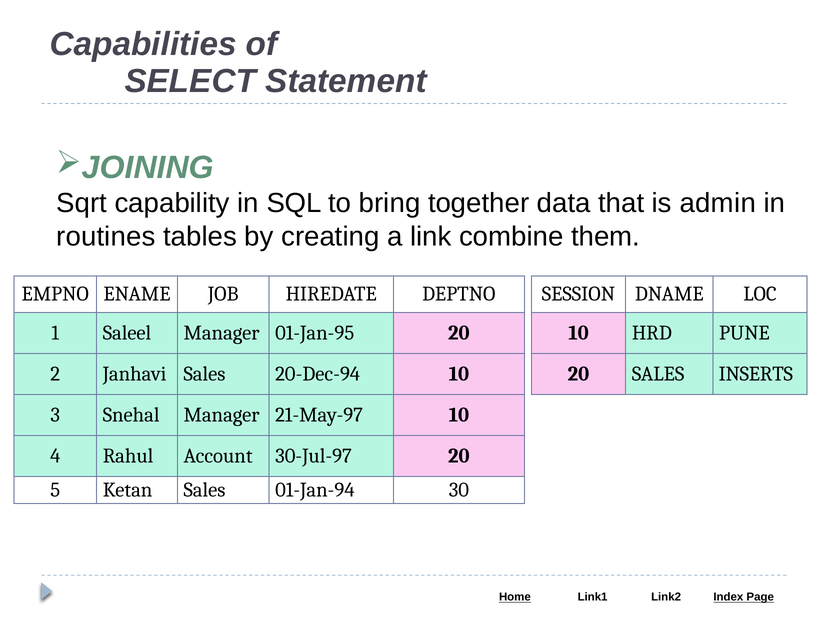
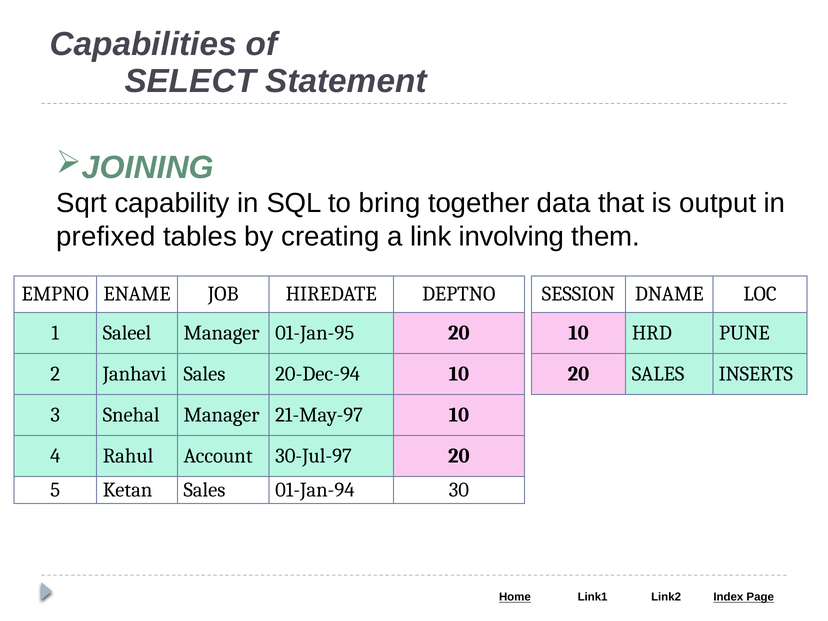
admin: admin -> output
routines: routines -> prefixed
combine: combine -> involving
